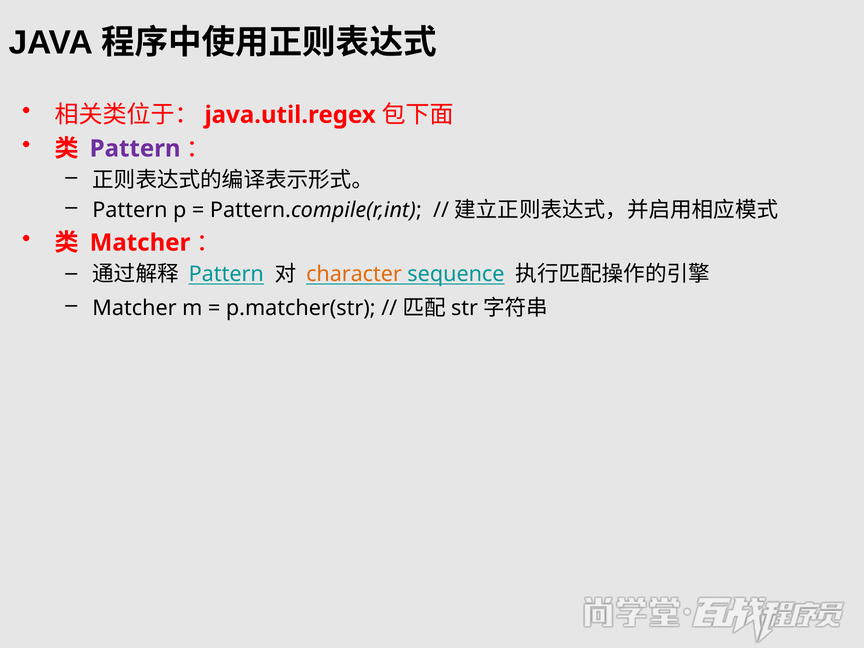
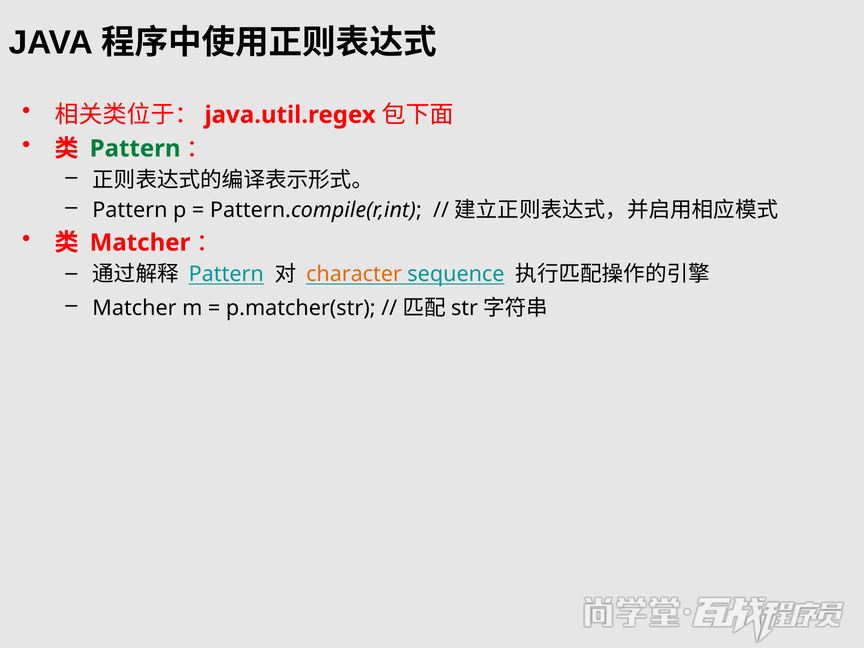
Pattern at (135, 149) colour: purple -> green
